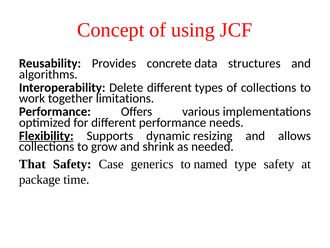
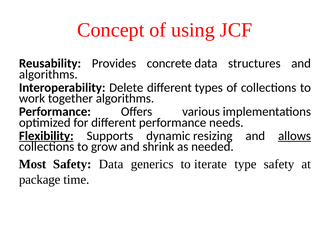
together limitations: limitations -> algorithms
allows underline: none -> present
That: That -> Most
Safety Case: Case -> Data
named: named -> iterate
